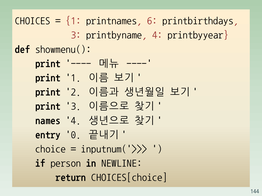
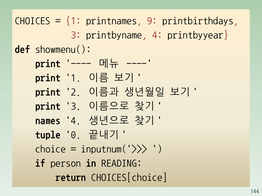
6: 6 -> 9
entry: entry -> tuple
NEWLINE: NEWLINE -> READING
